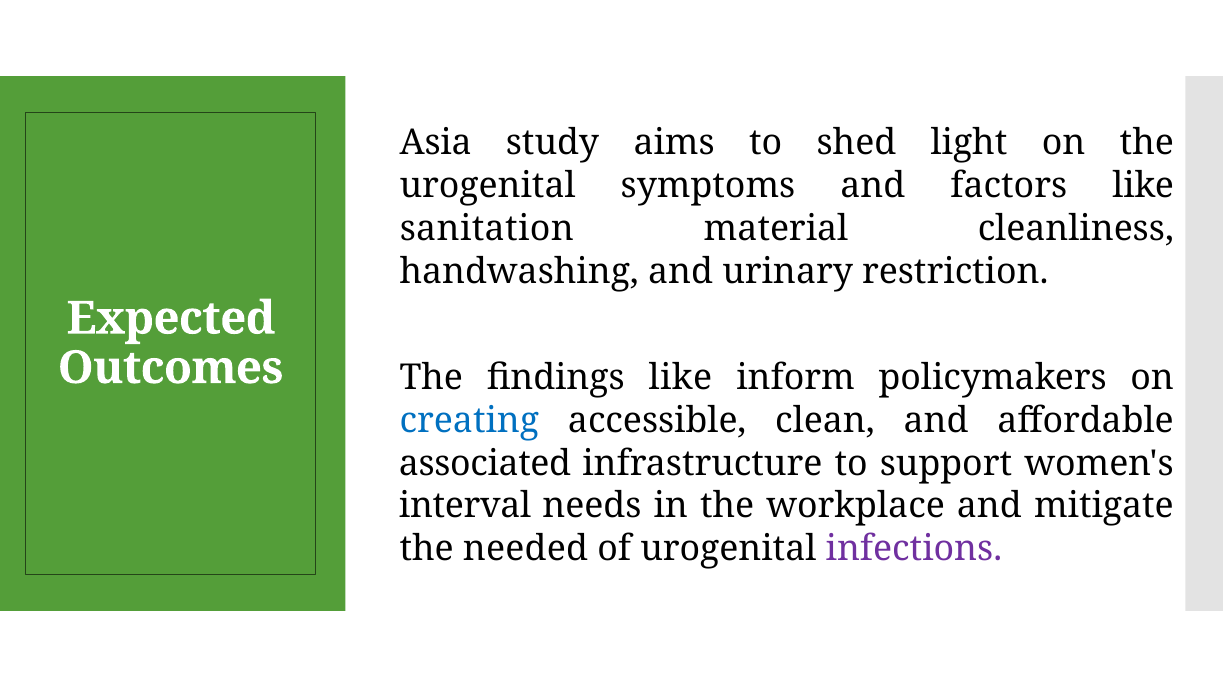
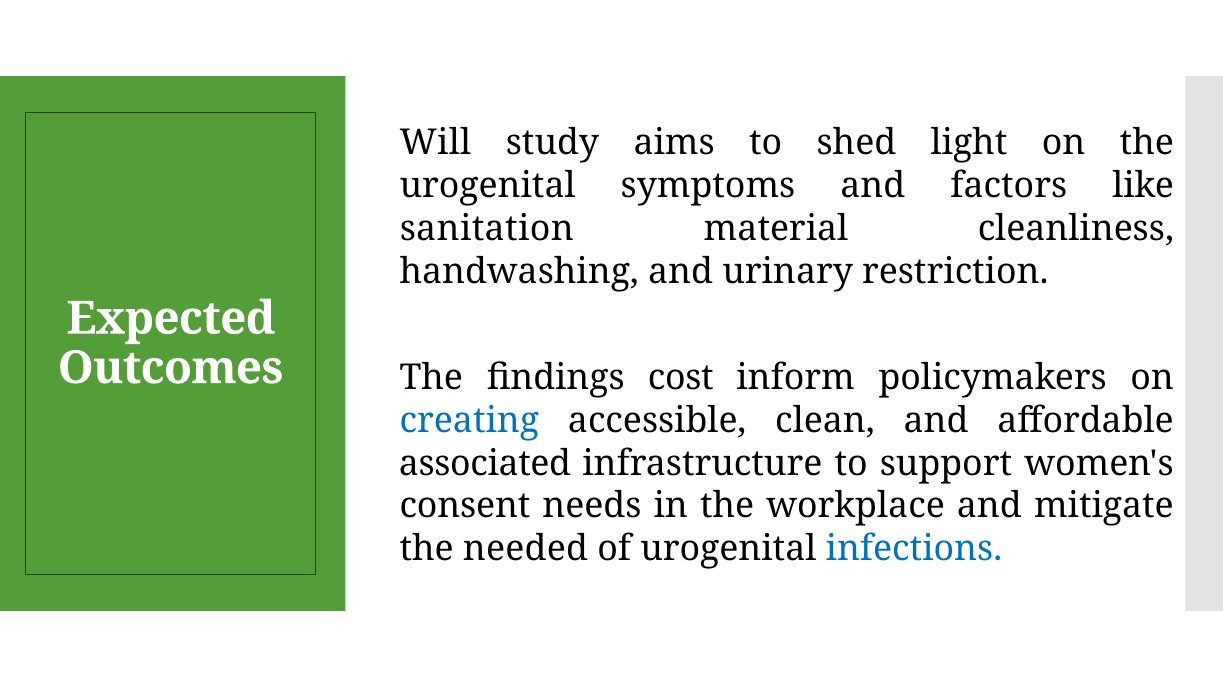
Asia: Asia -> Will
findings like: like -> cost
interval: interval -> consent
infections colour: purple -> blue
